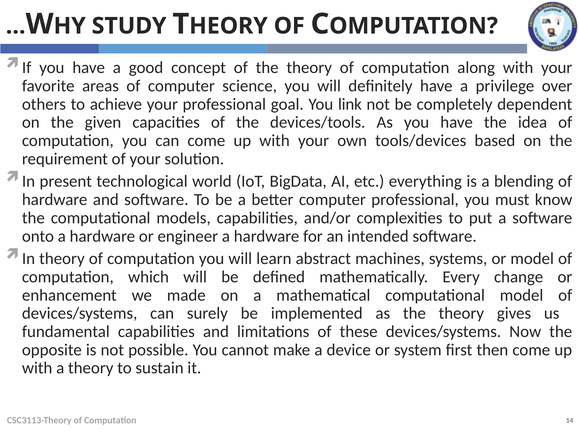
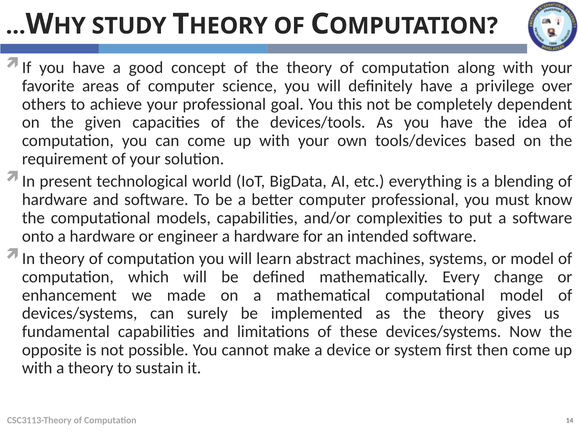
link: link -> this
